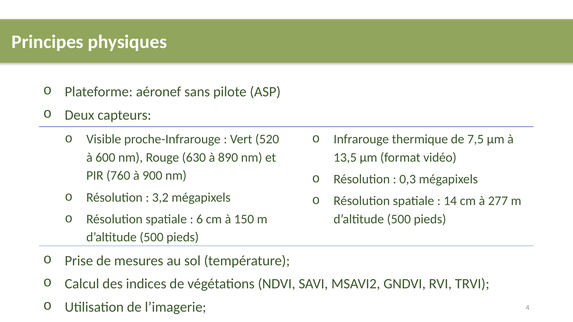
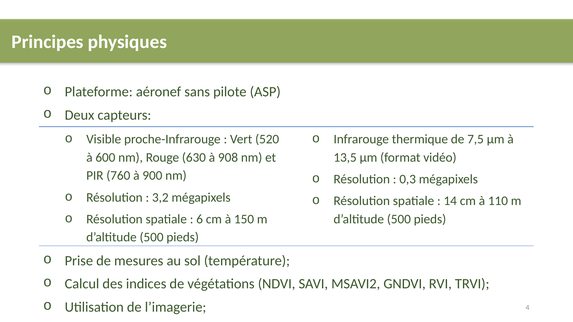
890: 890 -> 908
277: 277 -> 110
